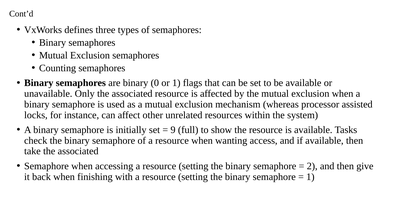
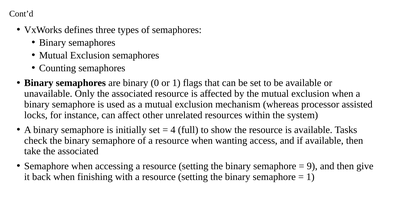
9: 9 -> 4
2: 2 -> 9
